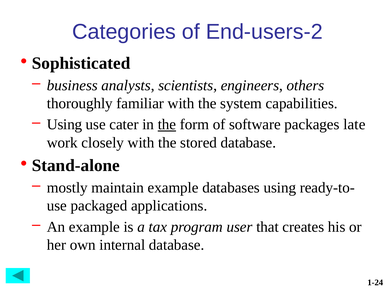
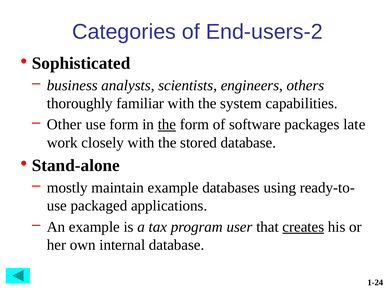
Using at (64, 125): Using -> Other
use cater: cater -> form
creates underline: none -> present
